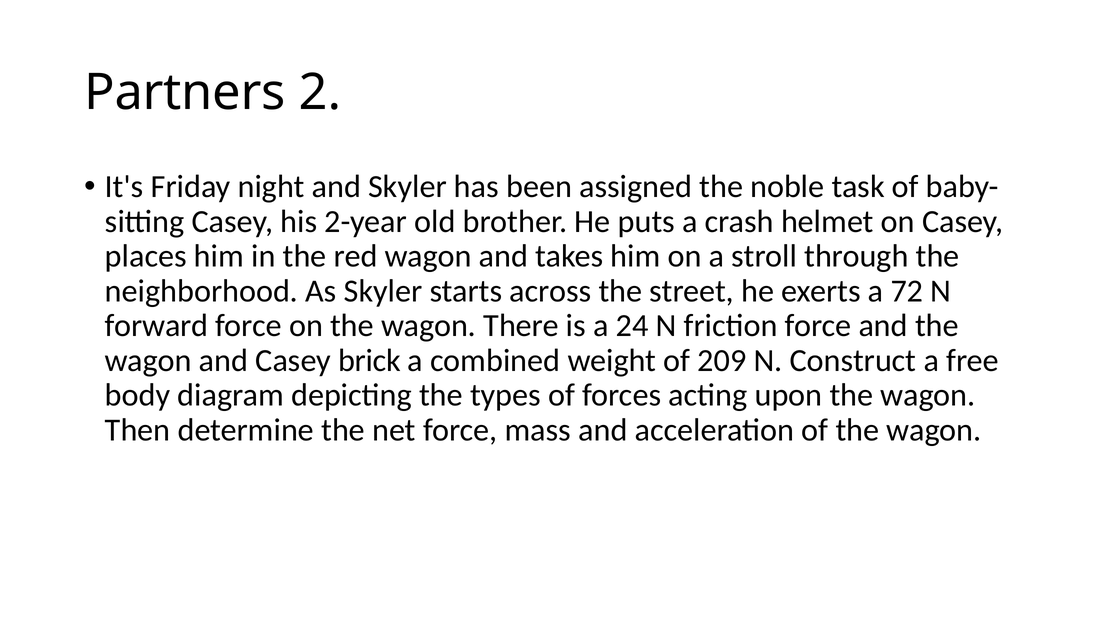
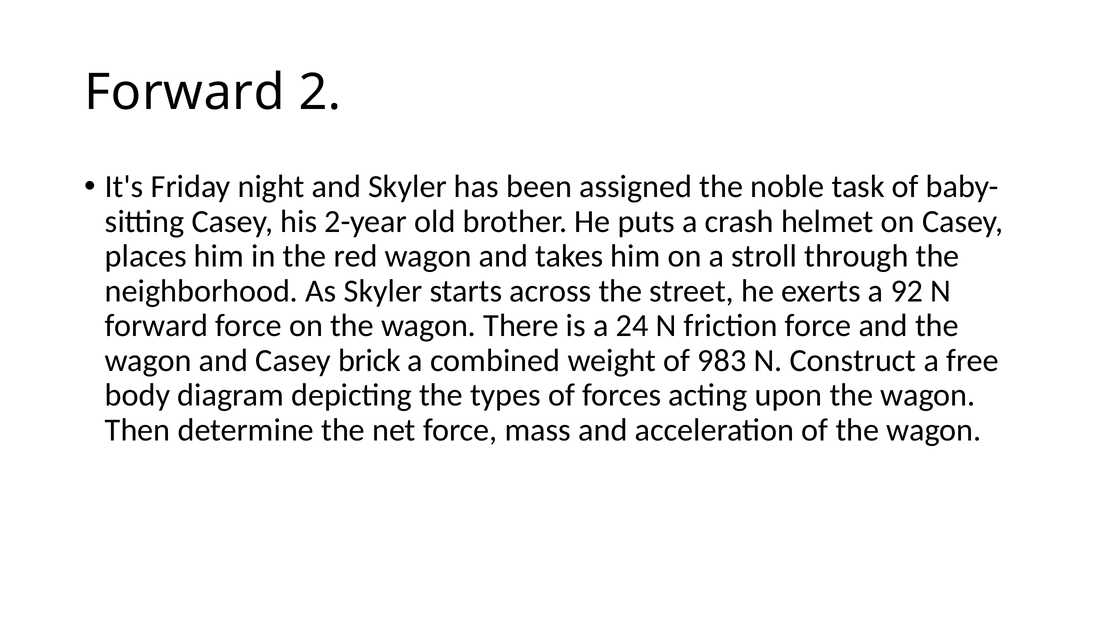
Partners at (185, 93): Partners -> Forward
72: 72 -> 92
209: 209 -> 983
